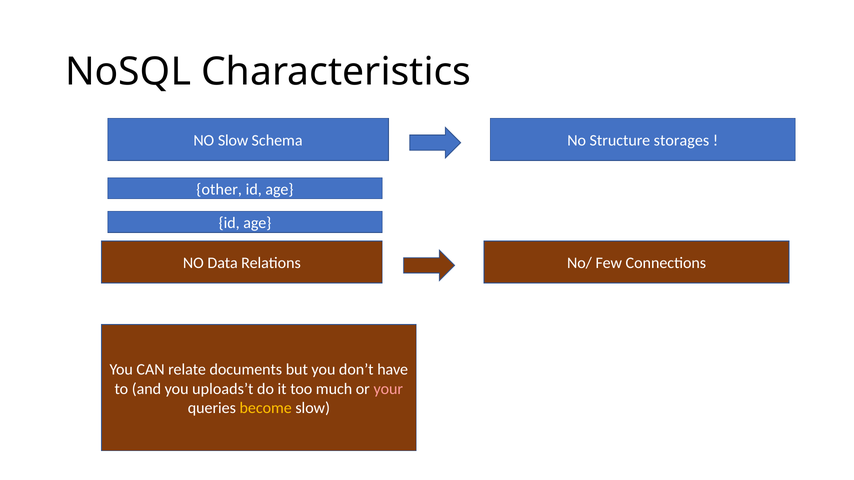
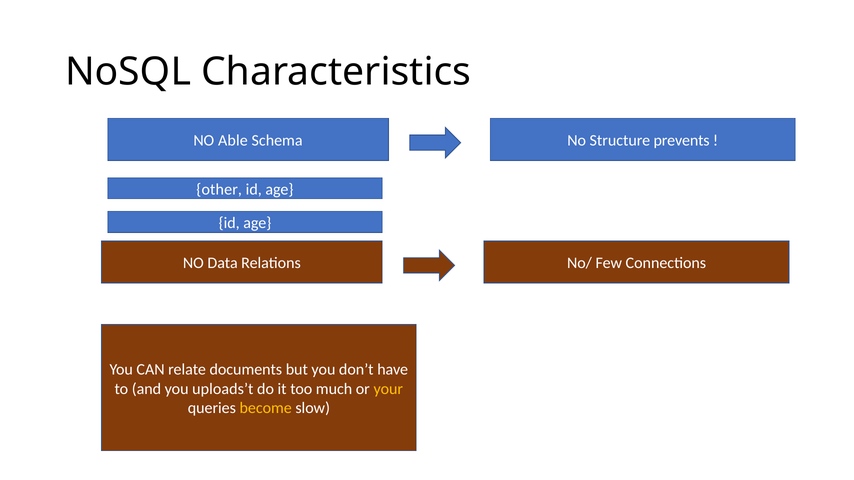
NO Slow: Slow -> Able
storages: storages -> prevents
your colour: pink -> yellow
